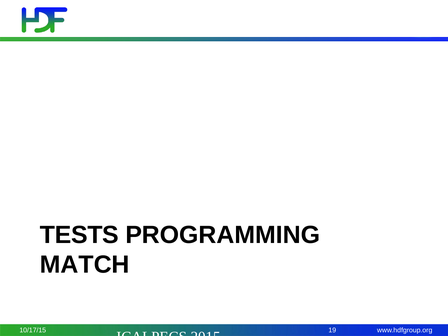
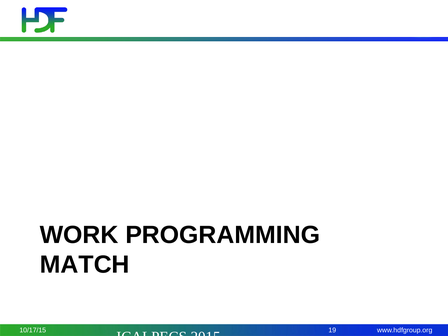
TESTS: TESTS -> WORK
